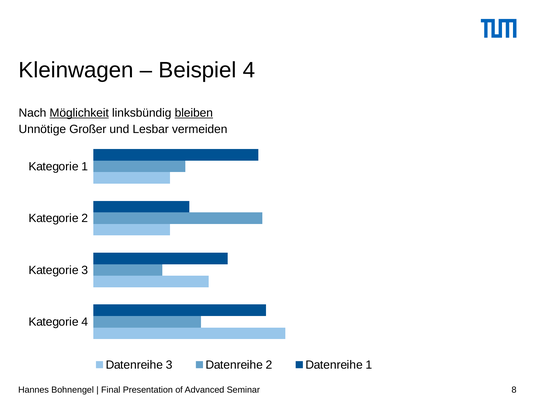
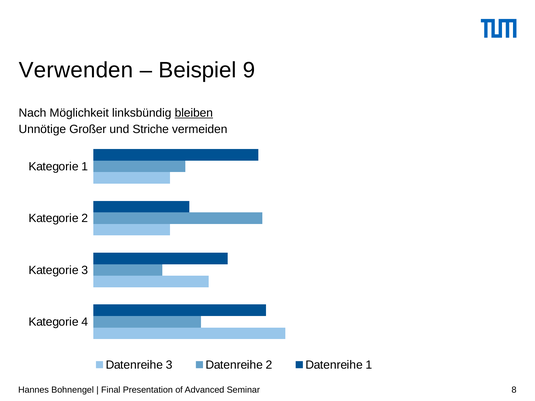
Kleinwagen: Kleinwagen -> Verwenden
Beispiel 4: 4 -> 9
Möglichkeit underline: present -> none
Lesbar: Lesbar -> Striche
